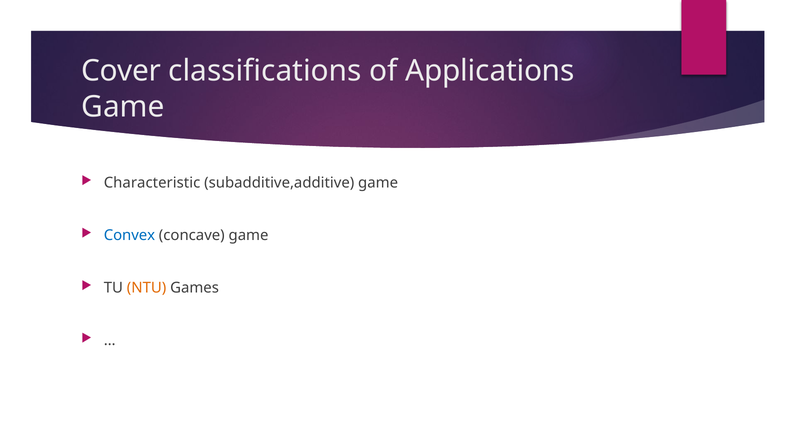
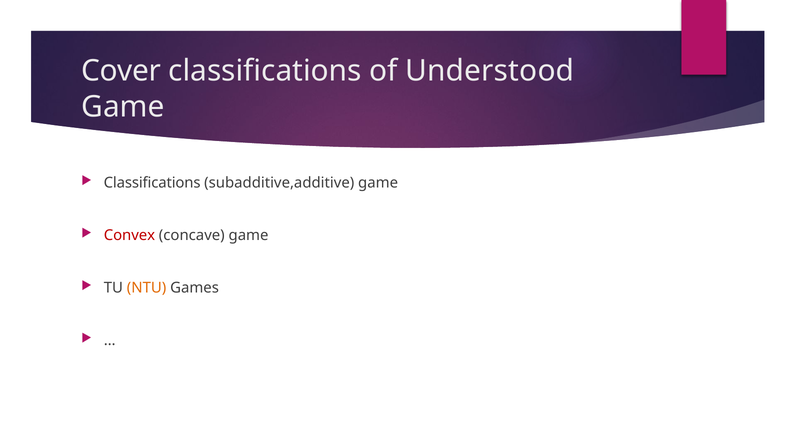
Applications: Applications -> Understood
Characteristic at (152, 183): Characteristic -> Classifications
Convex colour: blue -> red
